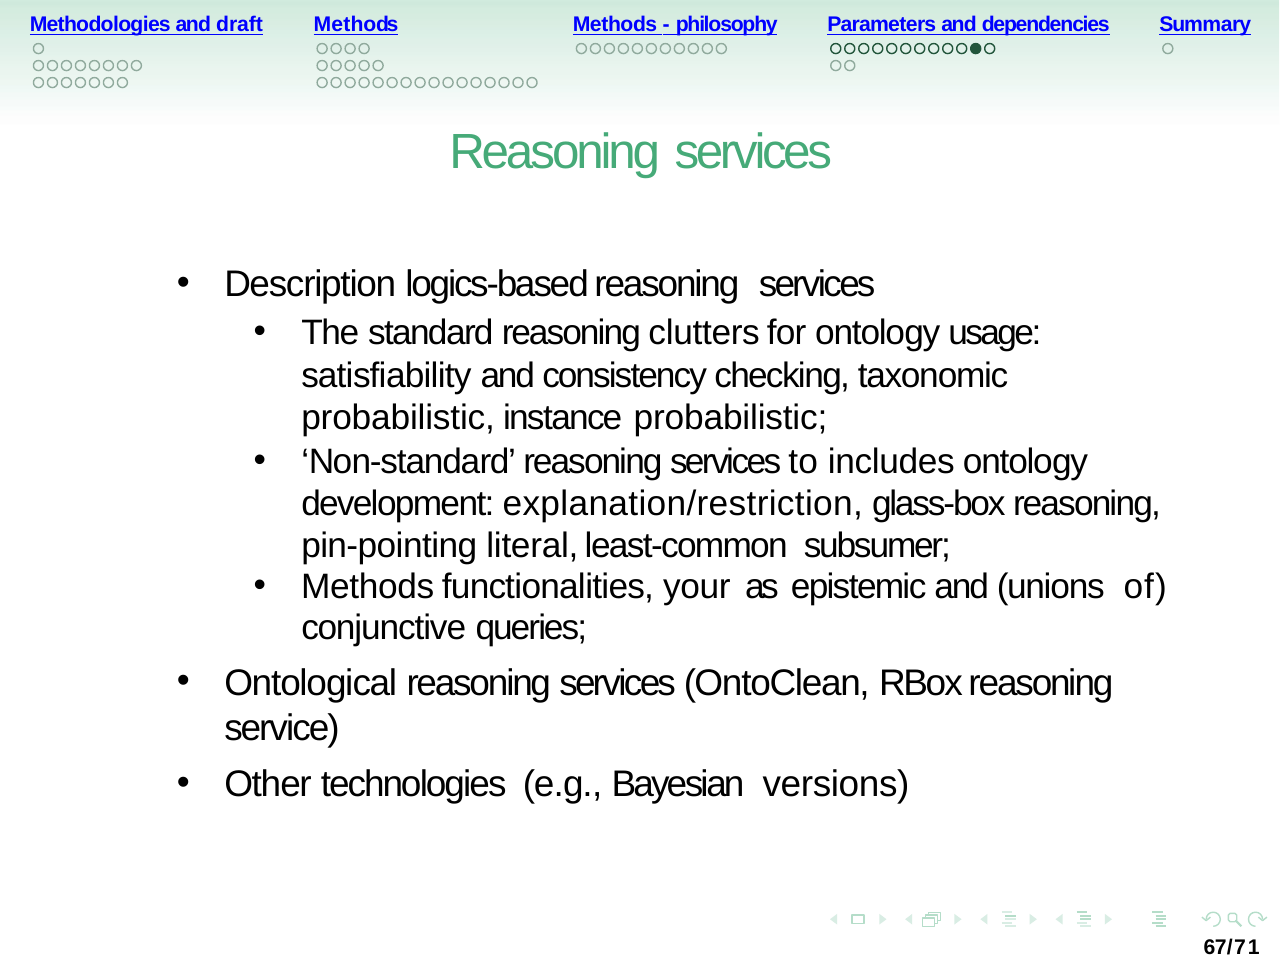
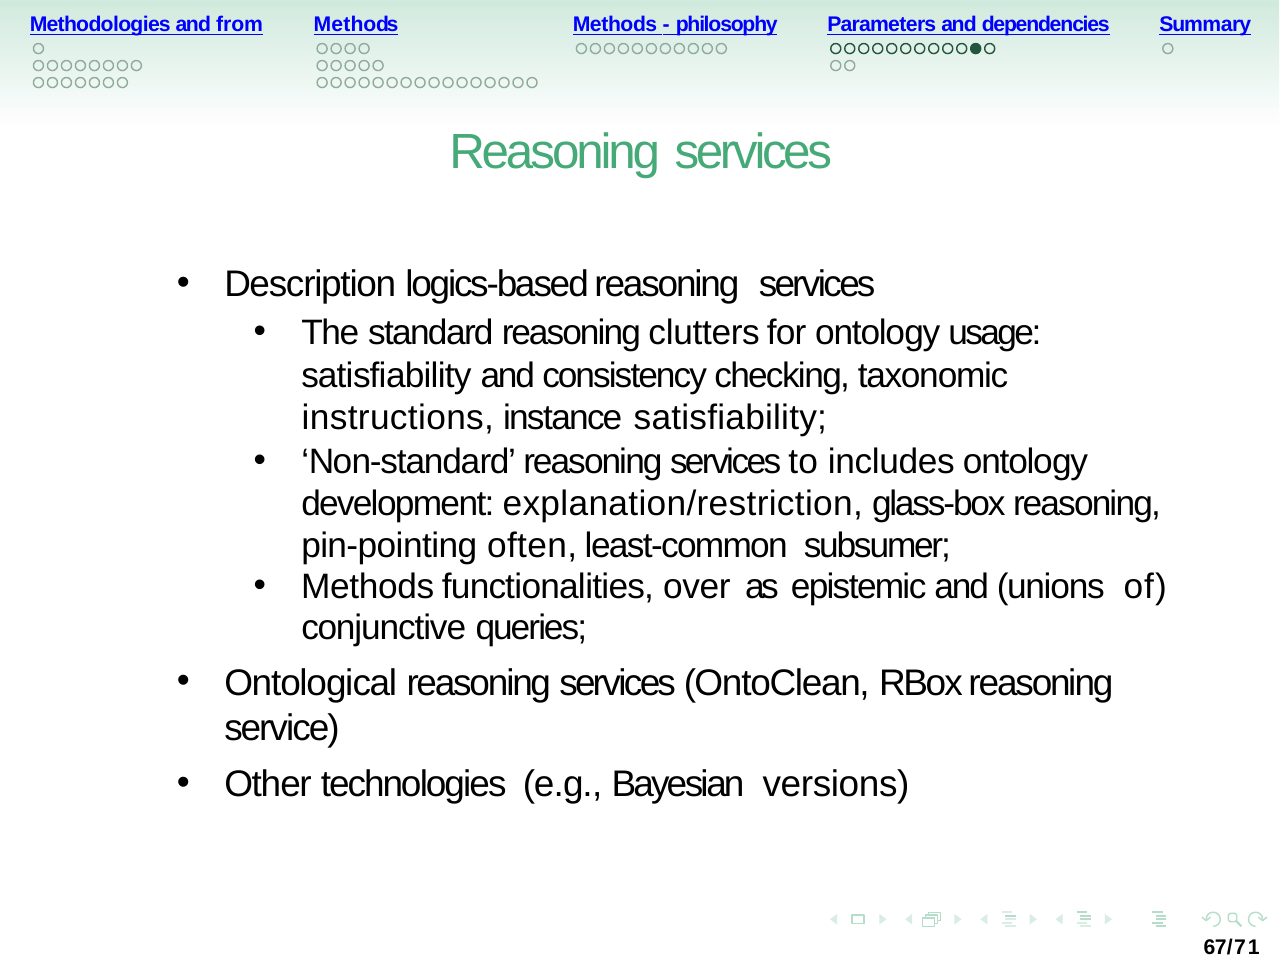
draft: draft -> from
probabilistic at (398, 418): probabilistic -> instructions
instance probabilistic: probabilistic -> satisfiability
literal: literal -> often
your: your -> over
